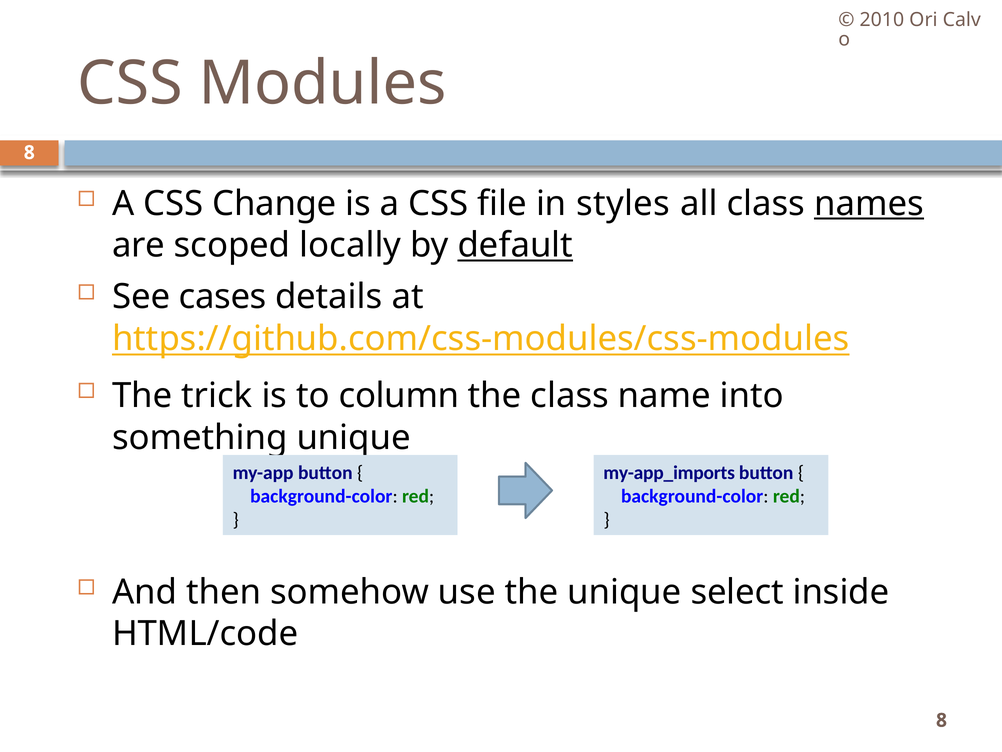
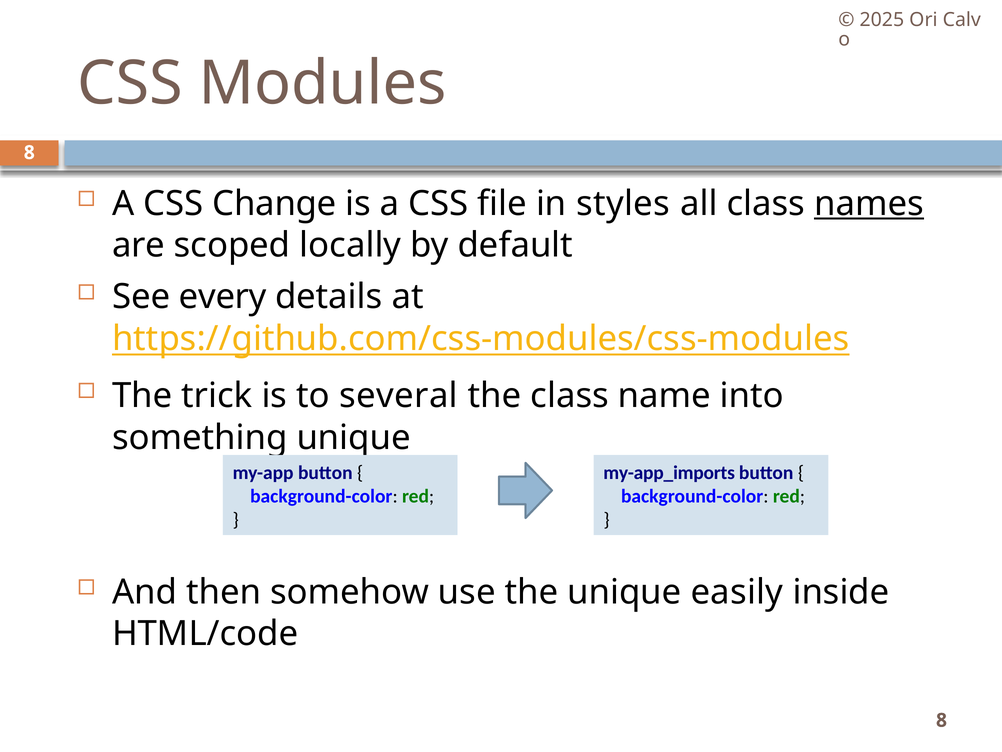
2010: 2010 -> 2025
default underline: present -> none
cases: cases -> every
column: column -> several
select: select -> easily
